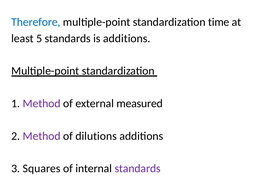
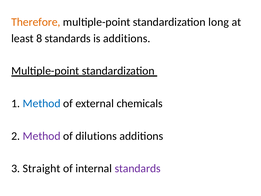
Therefore colour: blue -> orange
time: time -> long
5: 5 -> 8
Method at (42, 103) colour: purple -> blue
measured: measured -> chemicals
Squares: Squares -> Straight
